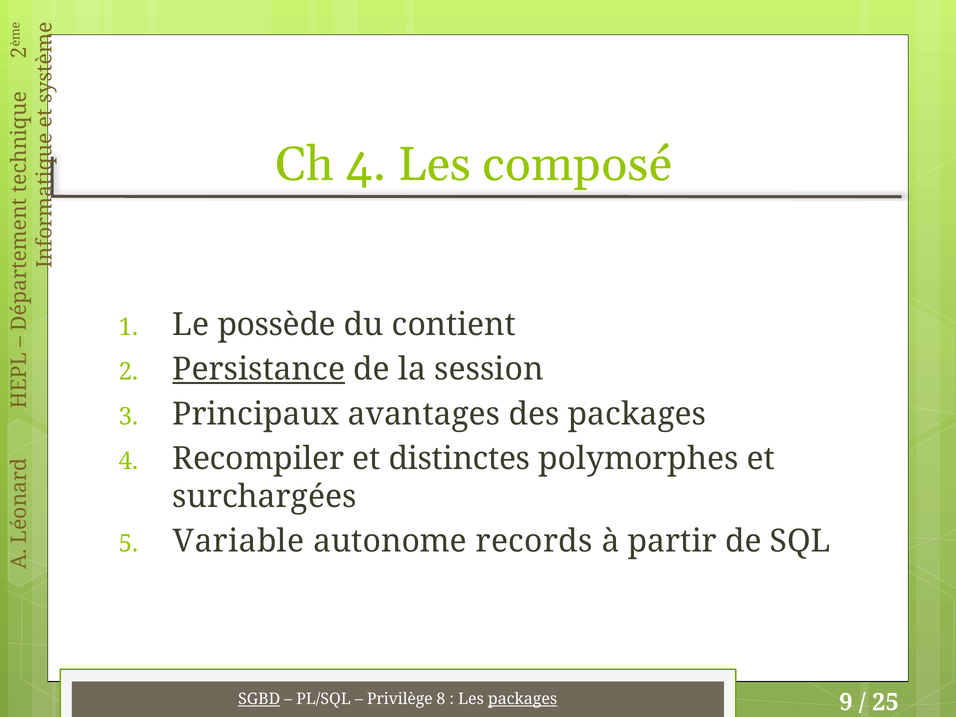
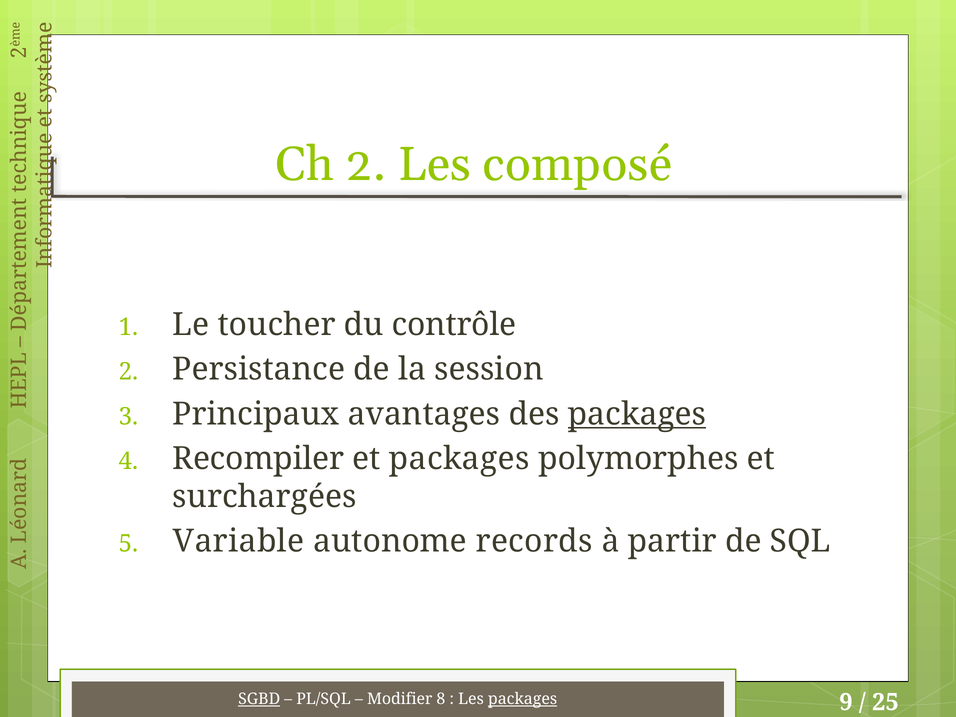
Ch 4: 4 -> 2
possède: possède -> toucher
contient: contient -> contrôle
Persistance underline: present -> none
packages at (637, 414) underline: none -> present
et distinctes: distinctes -> packages
Privilège: Privilège -> Modifier
